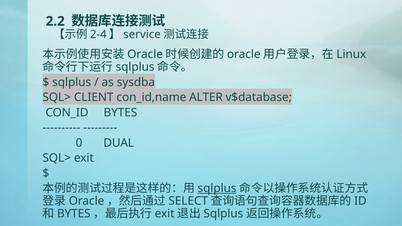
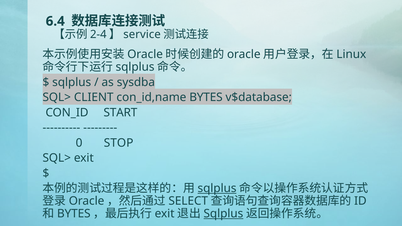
2.2: 2.2 -> 6.4
con_id,name ALTER: ALTER -> BYTES
CON_ID BYTES: BYTES -> START
DUAL: DUAL -> STOP
Sqlplus at (223, 214) underline: none -> present
